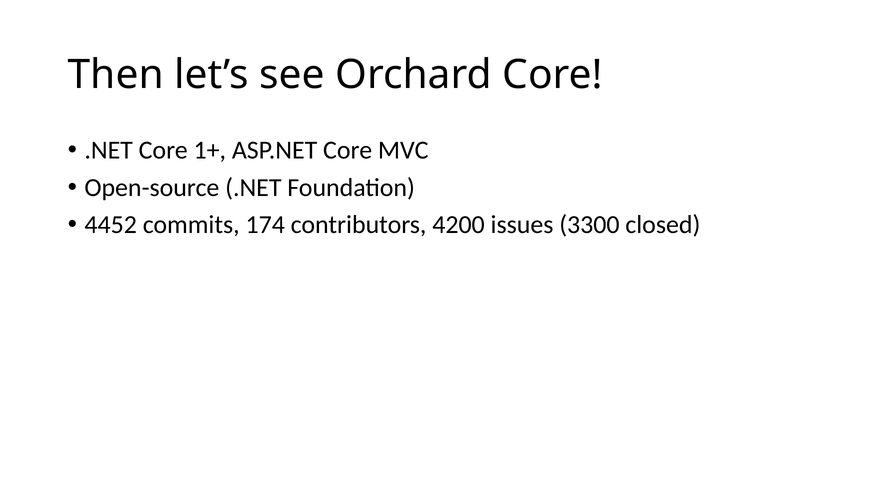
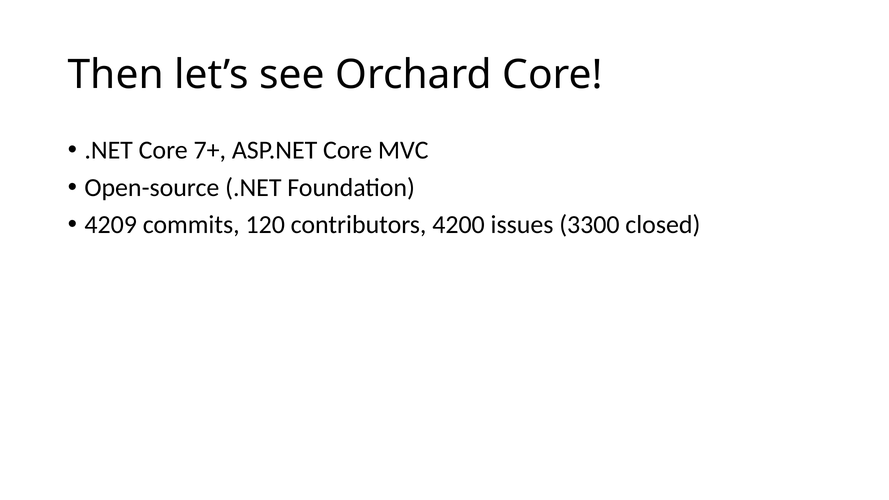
1+: 1+ -> 7+
4452: 4452 -> 4209
174: 174 -> 120
